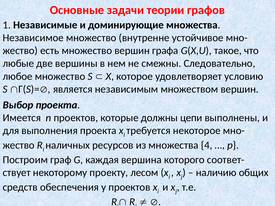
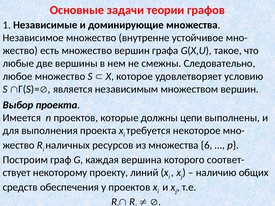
4: 4 -> 6
лесом: лесом -> линий
